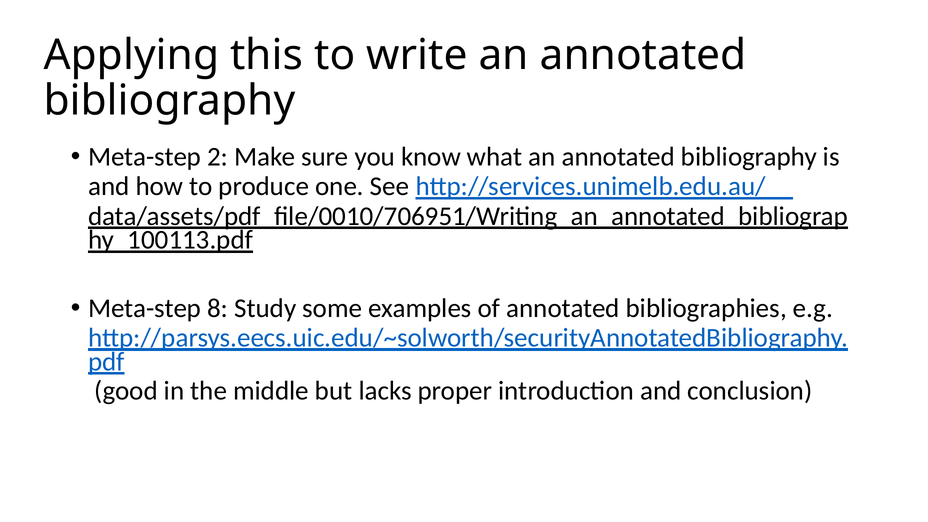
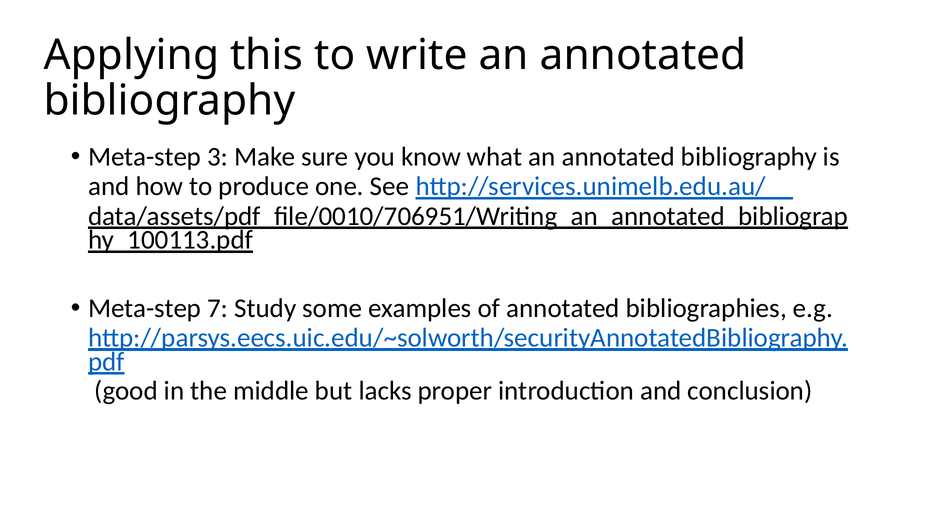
2: 2 -> 3
8: 8 -> 7
